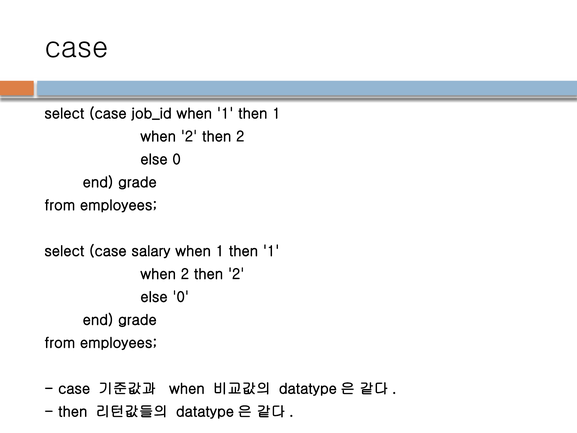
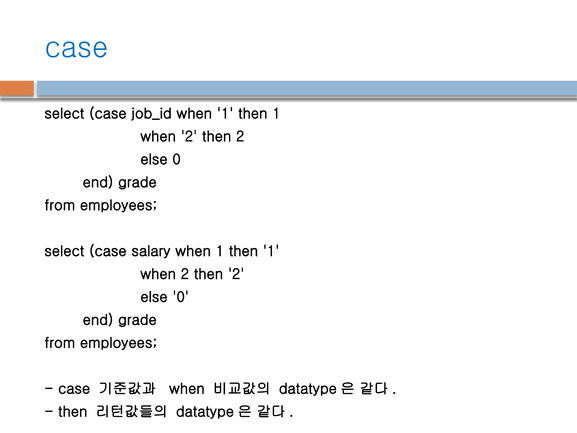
case at (76, 48) colour: black -> blue
